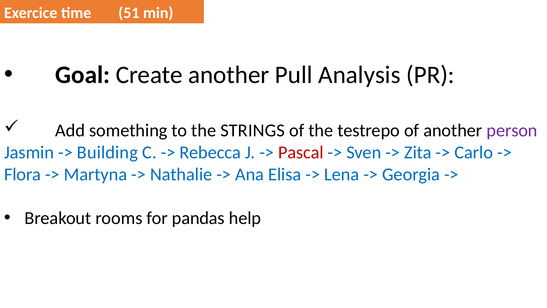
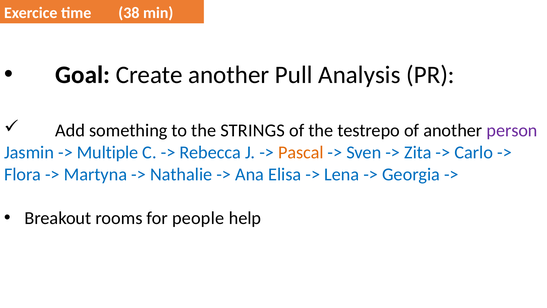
51: 51 -> 38
Building: Building -> Multiple
Pascal colour: red -> orange
pandas: pandas -> people
